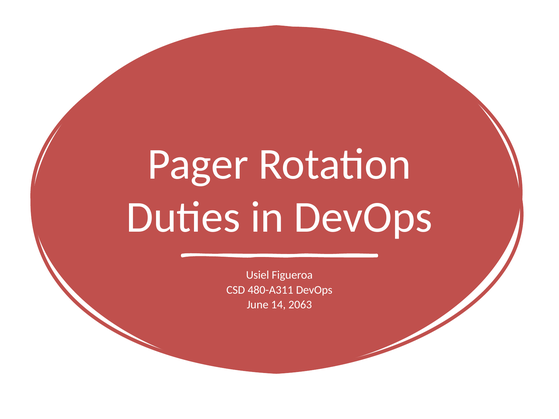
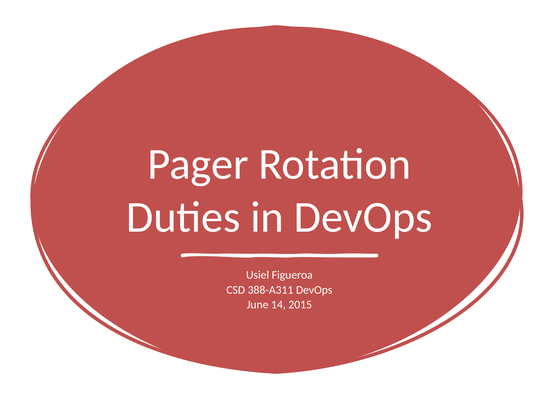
480-A311: 480-A311 -> 388-A311
2063: 2063 -> 2015
